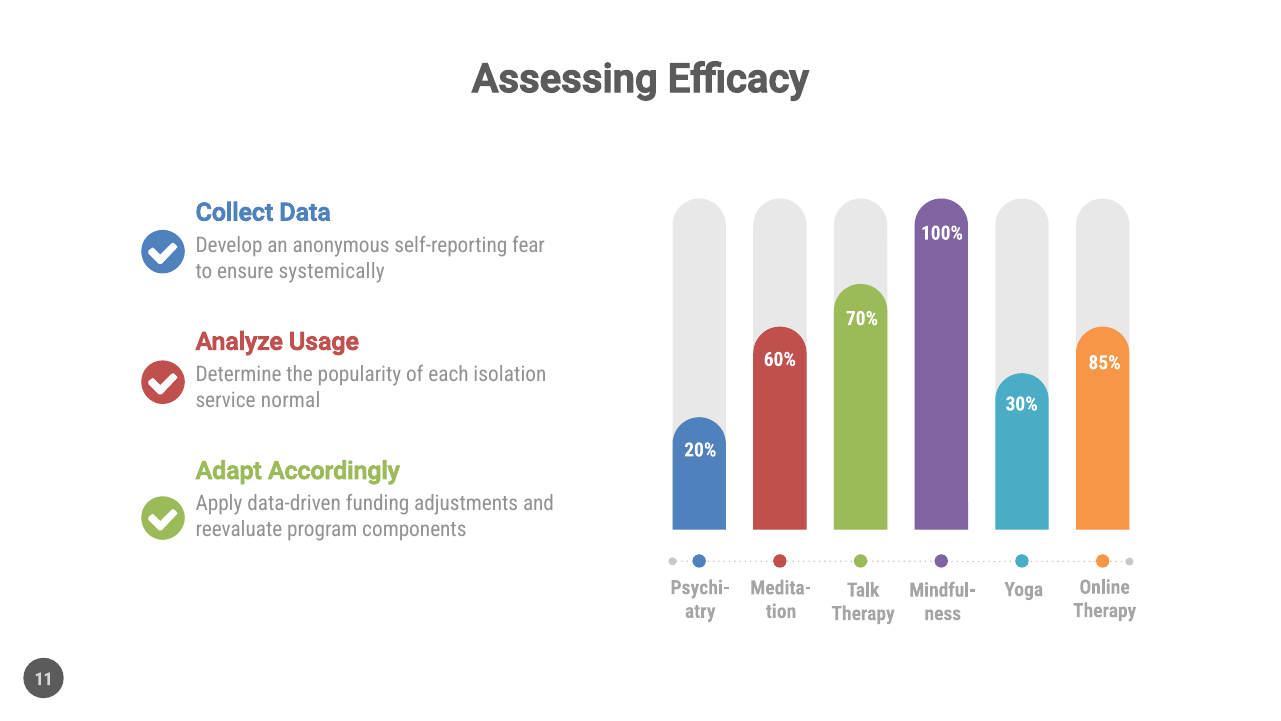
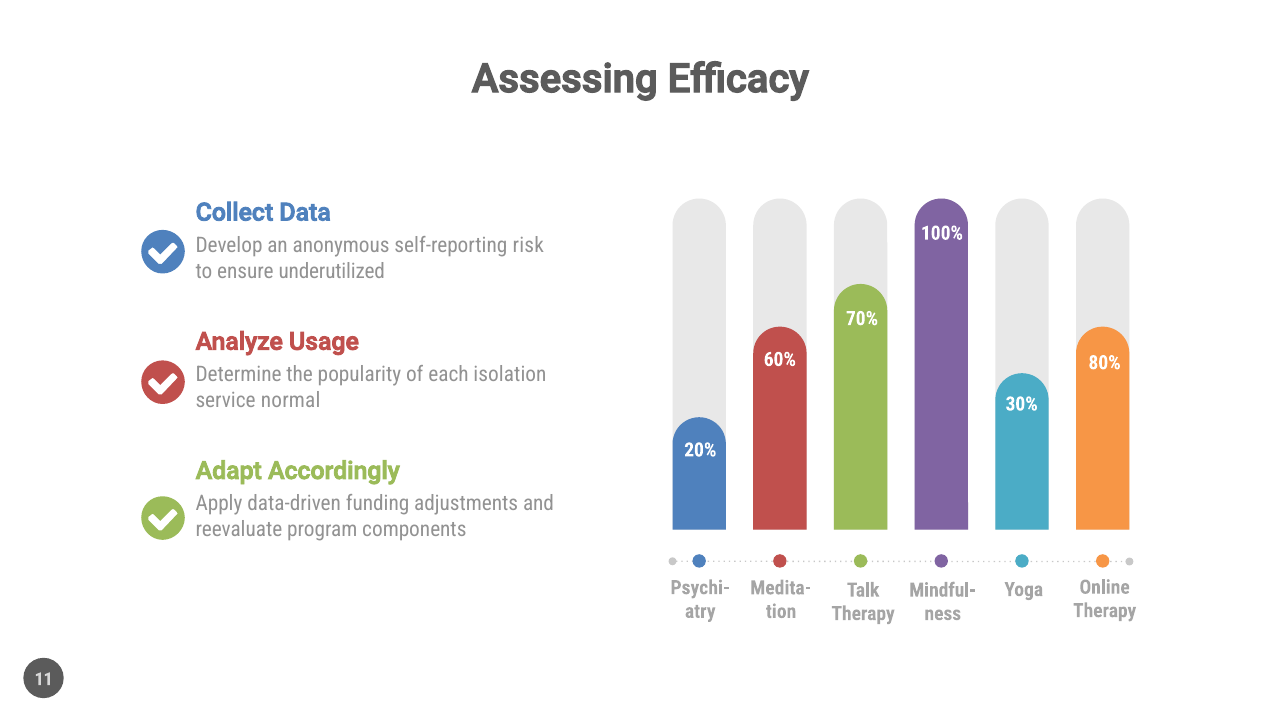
fear: fear -> risk
systemically: systemically -> underutilized
85%: 85% -> 80%
